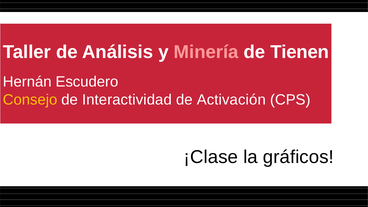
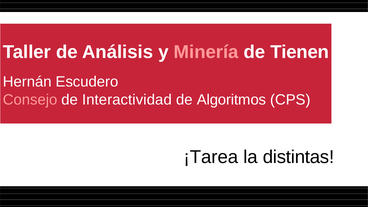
Consejo colour: yellow -> pink
Activación: Activación -> Algoritmos
¡Clase: ¡Clase -> ¡Tarea
gráficos: gráficos -> distintas
